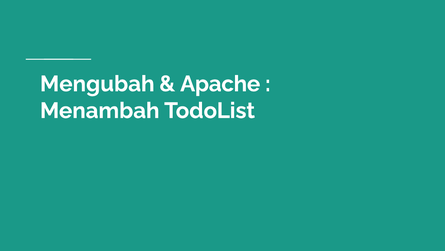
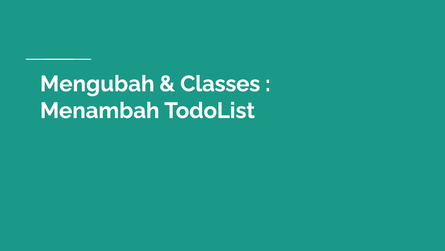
Apache: Apache -> Classes
